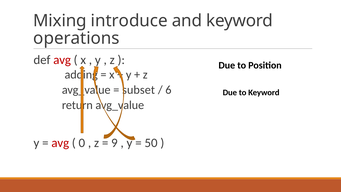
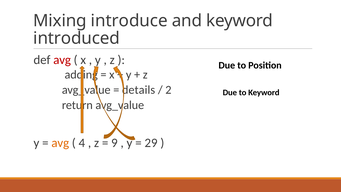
operations: operations -> introduced
subset: subset -> details
6: 6 -> 2
avg at (60, 143) colour: red -> orange
0: 0 -> 4
50: 50 -> 29
